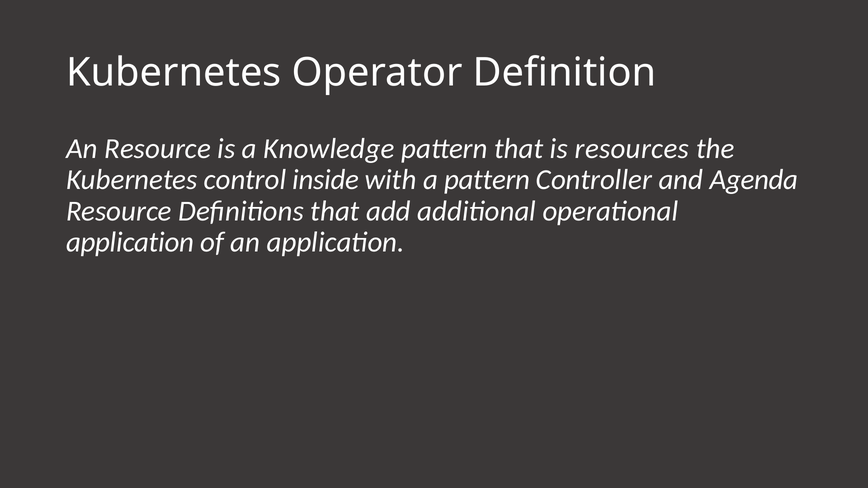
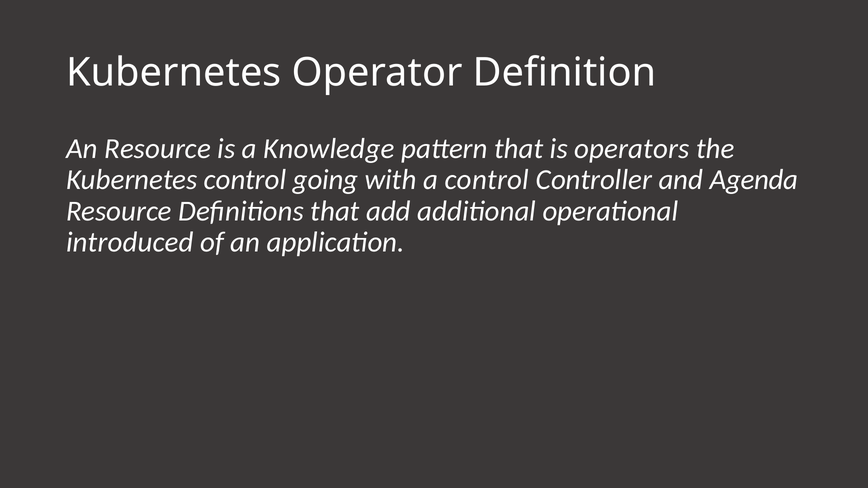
resources: resources -> operators
inside: inside -> going
a pattern: pattern -> control
application at (130, 242): application -> introduced
